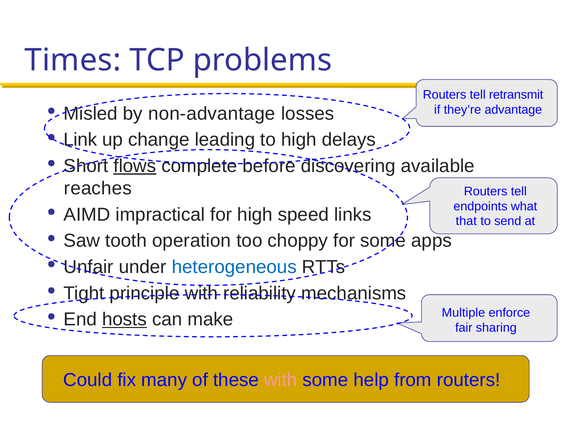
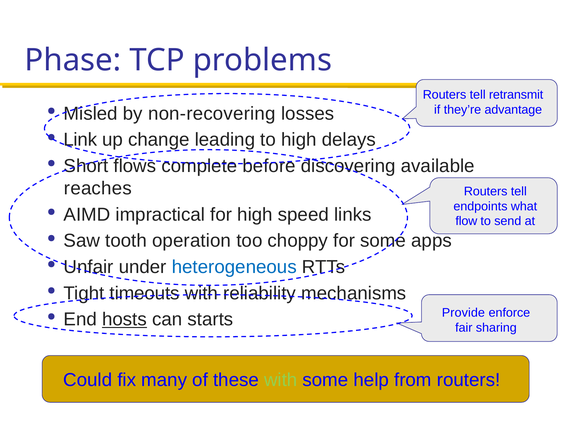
Times: Times -> Phase
non-advantage: non-advantage -> non-recovering
flows underline: present -> none
that: that -> flow
principle: principle -> timeouts
Multiple: Multiple -> Provide
make: make -> starts
with at (281, 380) colour: pink -> light green
